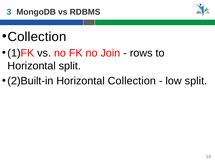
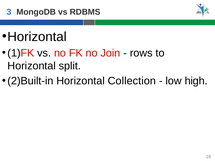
Collection at (37, 37): Collection -> Horizontal
low split: split -> high
